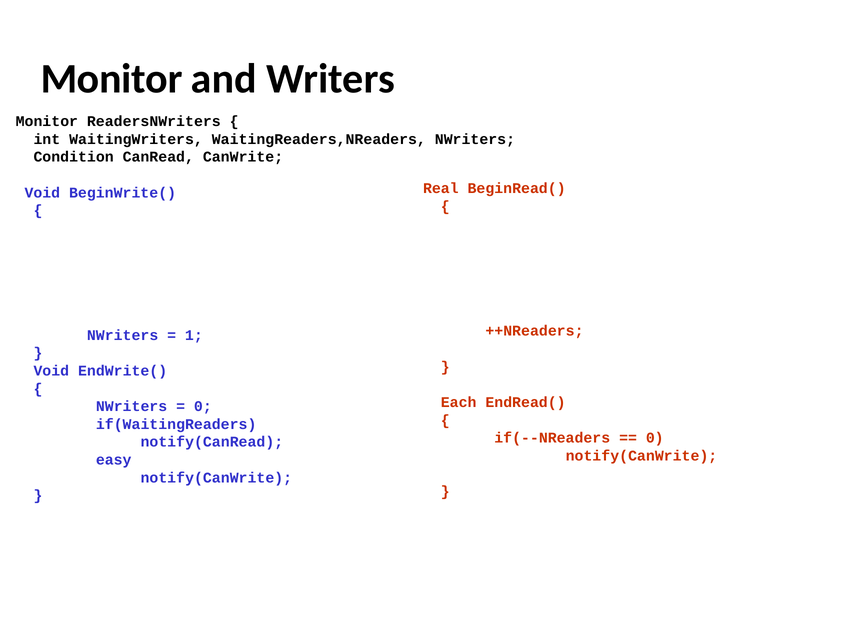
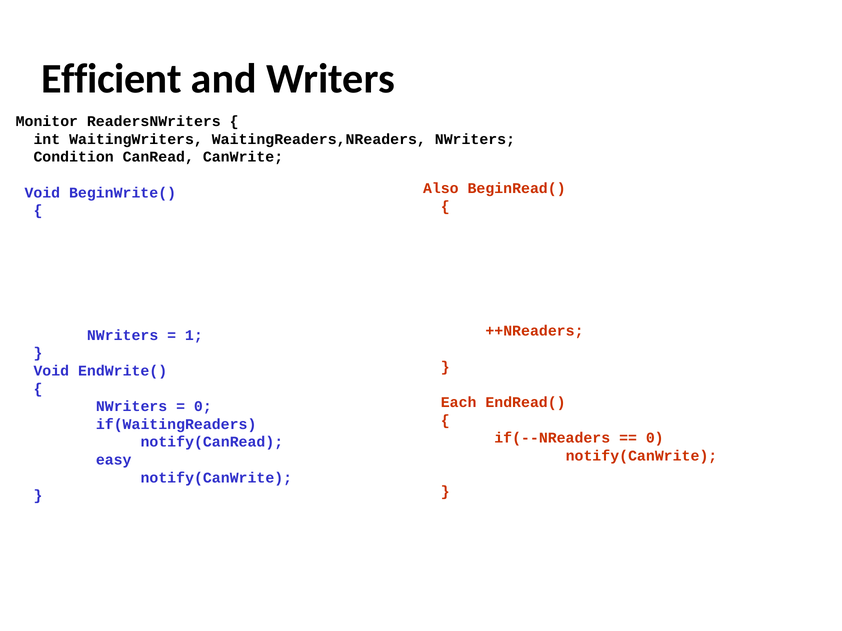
Monitor at (112, 79): Monitor -> Efficient
Real: Real -> Also
